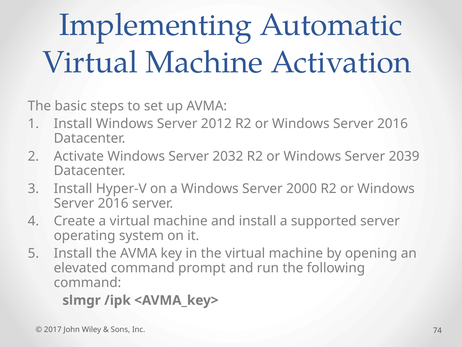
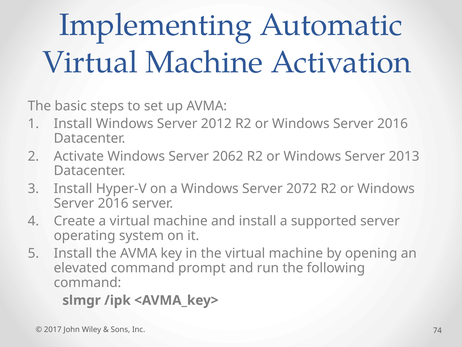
2032: 2032 -> 2062
2039: 2039 -> 2013
2000: 2000 -> 2072
